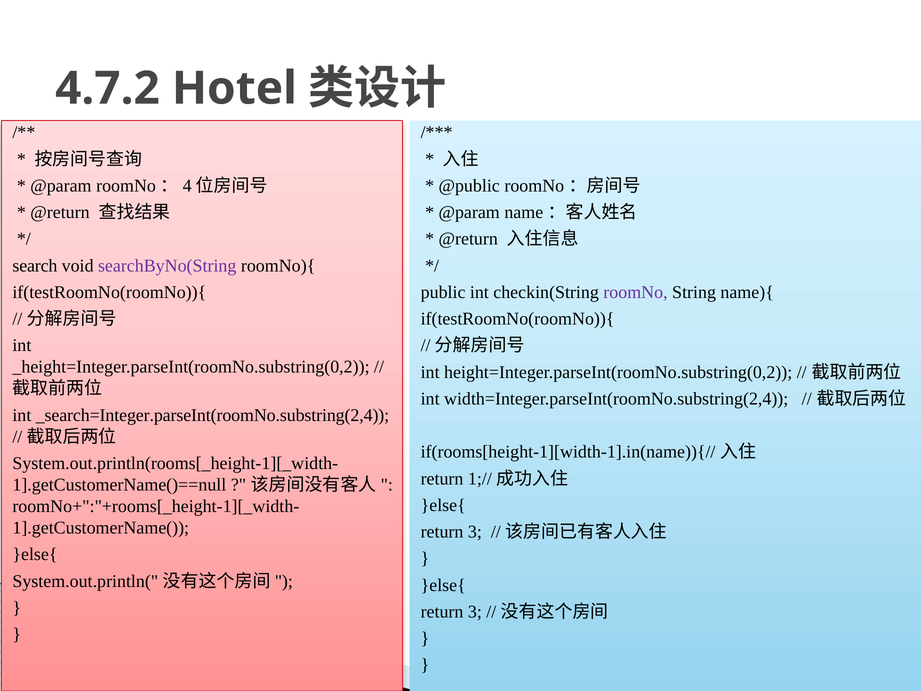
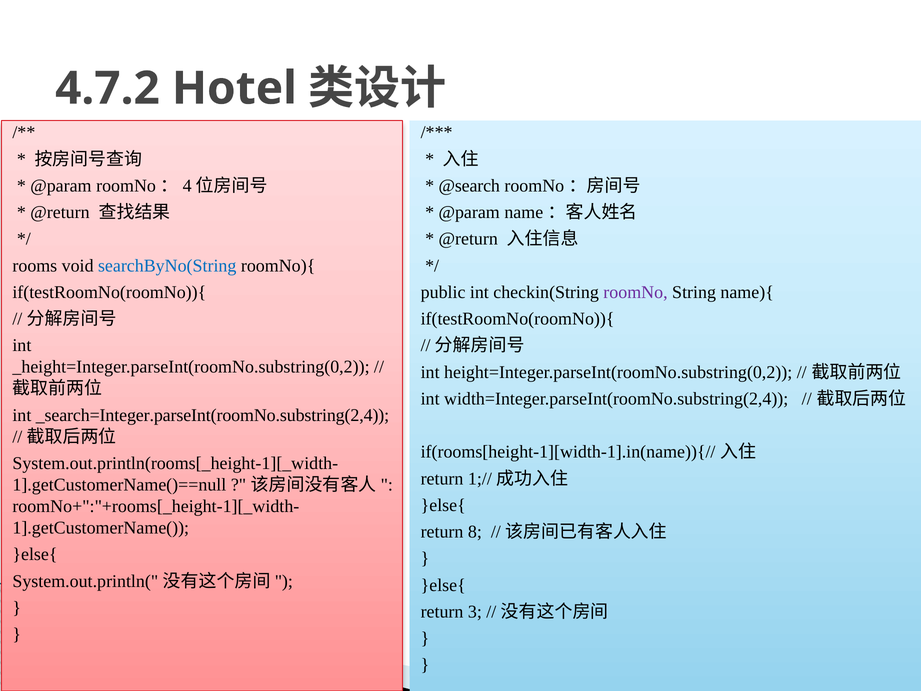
@public: @public -> @search
search: search -> rooms
searchByNo(String colour: purple -> blue
3 at (475, 532): 3 -> 8
